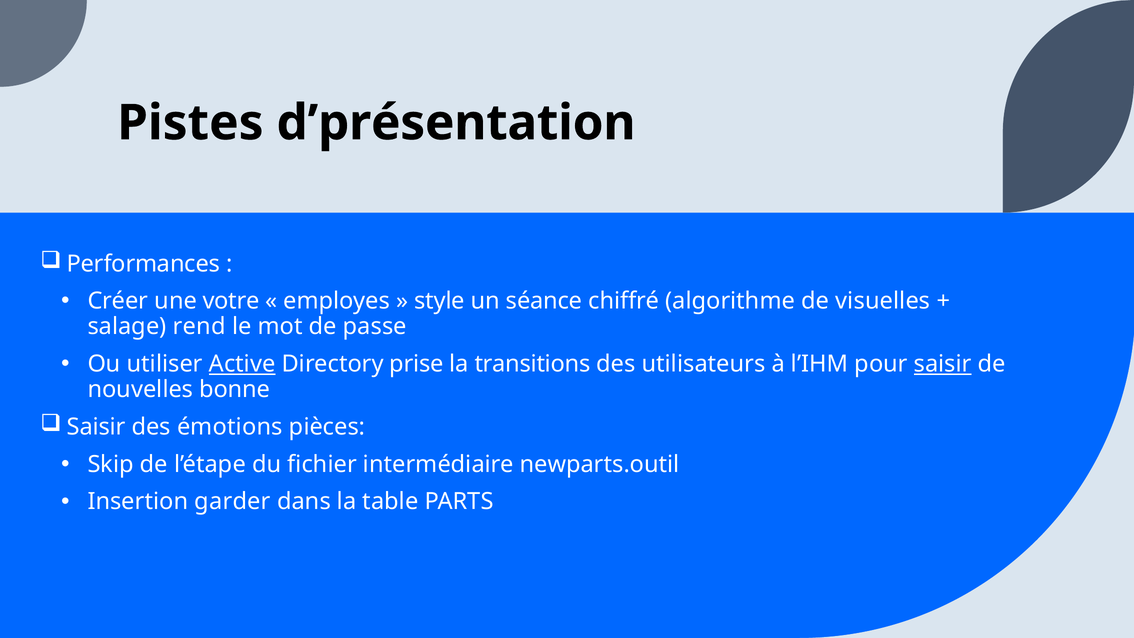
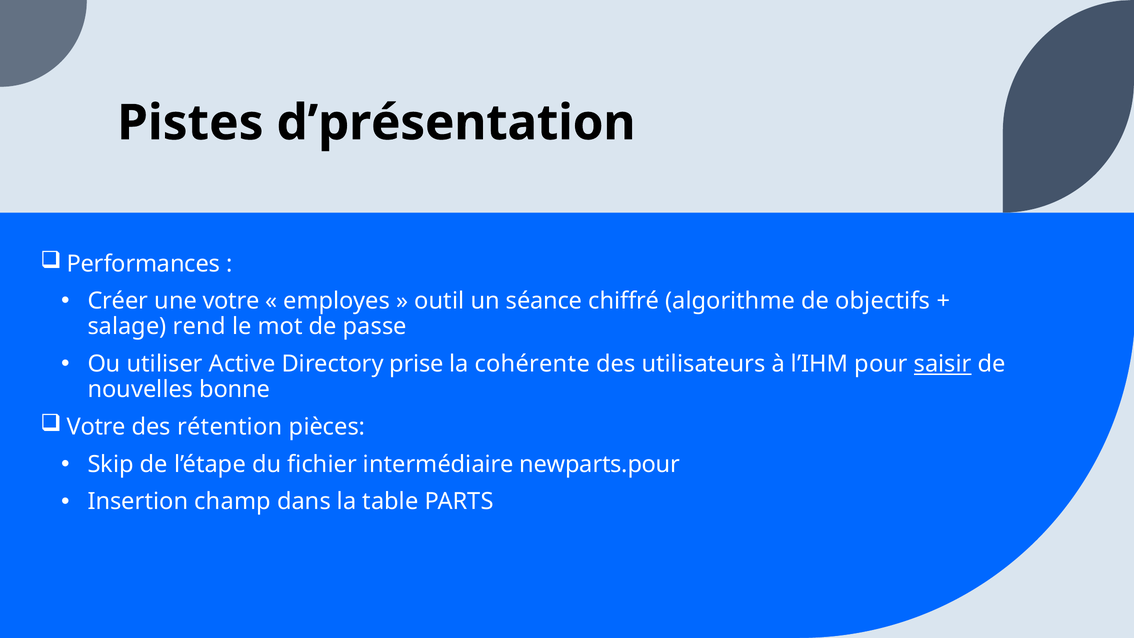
style: style -> outil
visuelles: visuelles -> objectifs
Active underline: present -> none
transitions: transitions -> cohérente
Saisir at (96, 427): Saisir -> Votre
émotions: émotions -> rétention
newparts.outil: newparts.outil -> newparts.pour
garder: garder -> champ
